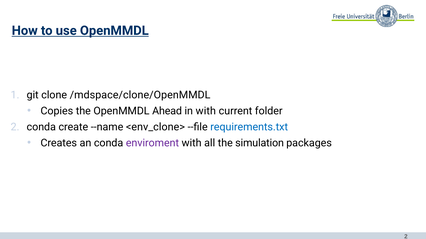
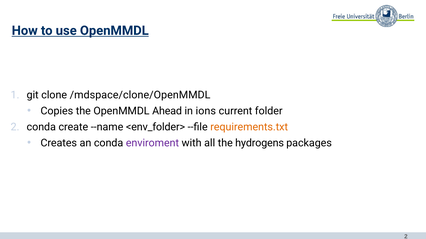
in with: with -> ions
<env_clone>: <env_clone> -> <env_folder>
requirements.txt colour: blue -> orange
simulation: simulation -> hydrogens
